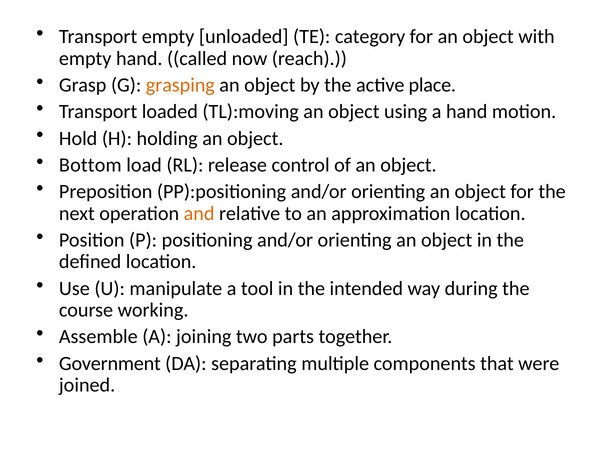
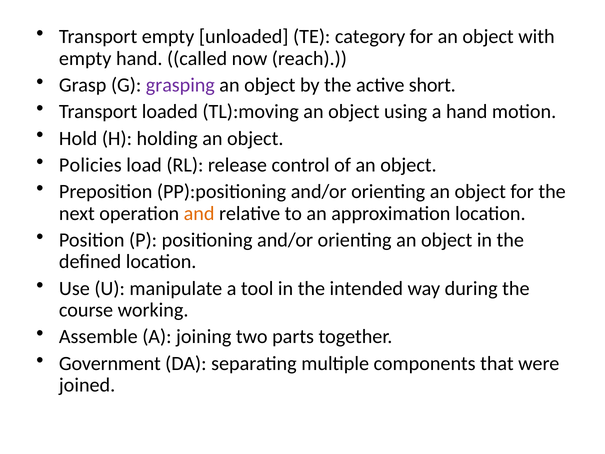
grasping colour: orange -> purple
place: place -> short
Bottom: Bottom -> Policies
